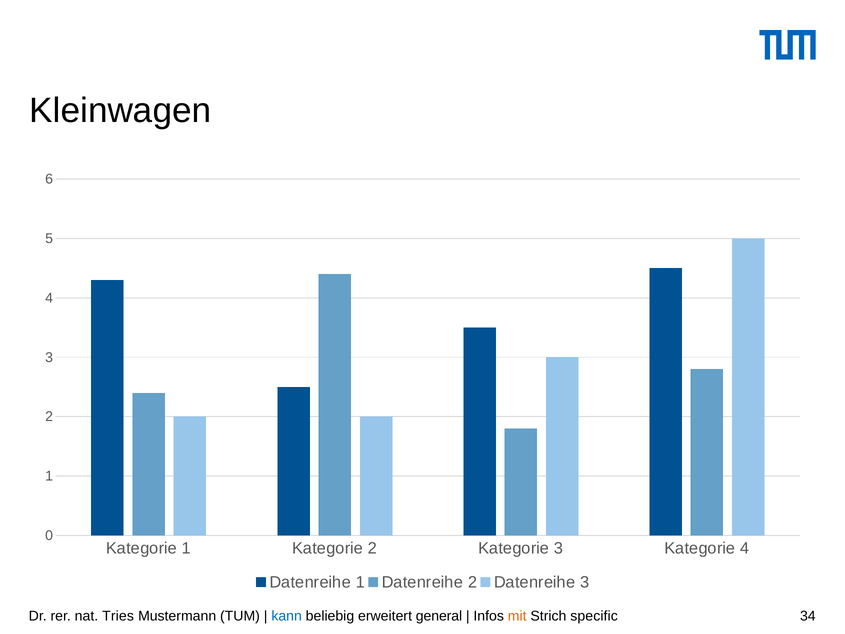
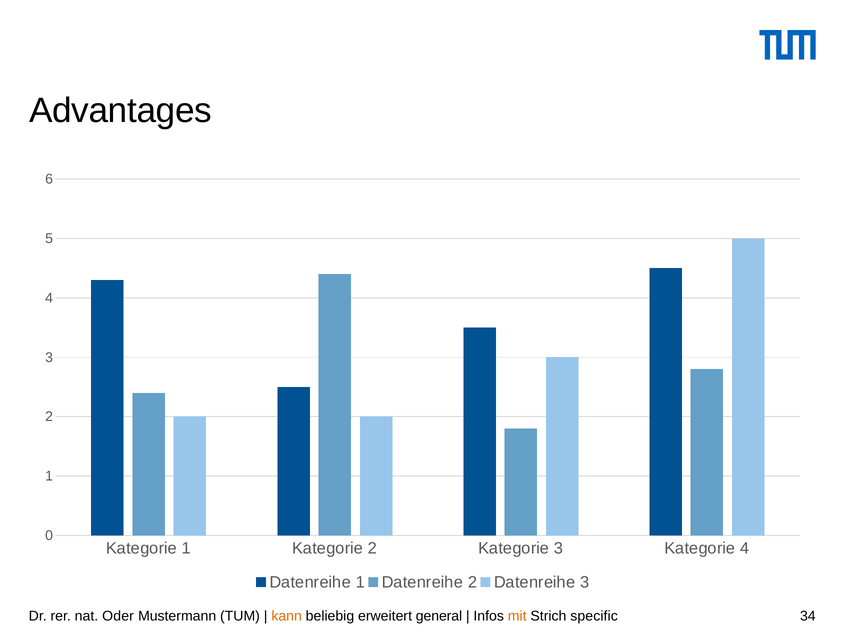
Kleinwagen: Kleinwagen -> Advantages
Tries: Tries -> Oder
kann colour: blue -> orange
